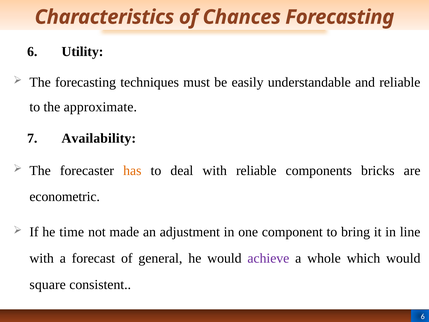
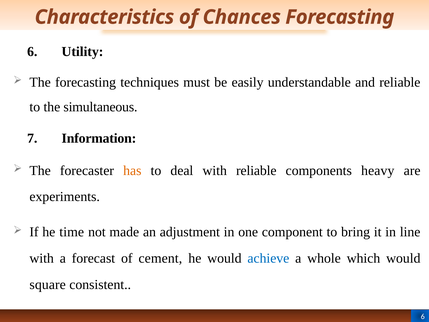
approximate: approximate -> simultaneous
Availability: Availability -> Information
bricks: bricks -> heavy
econometric: econometric -> experiments
general: general -> cement
achieve colour: purple -> blue
